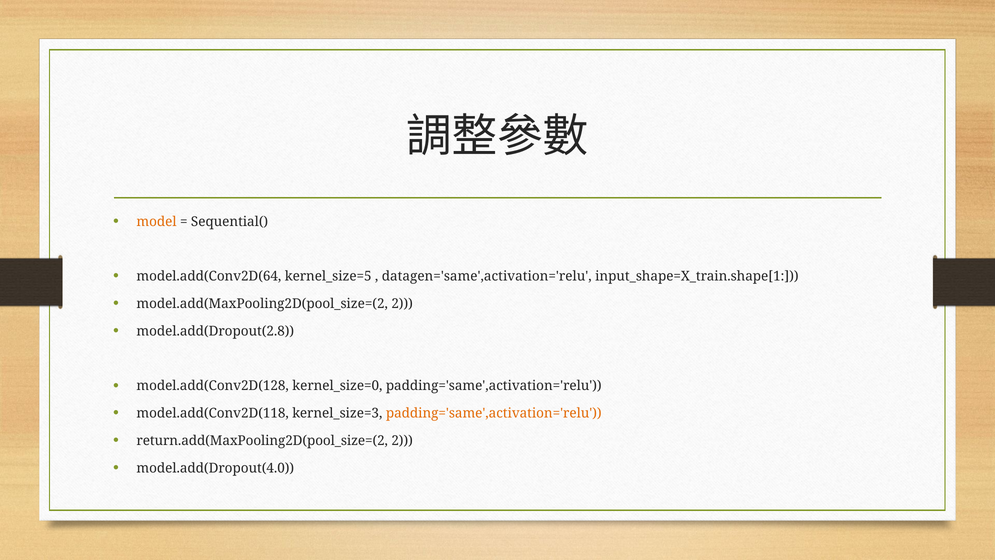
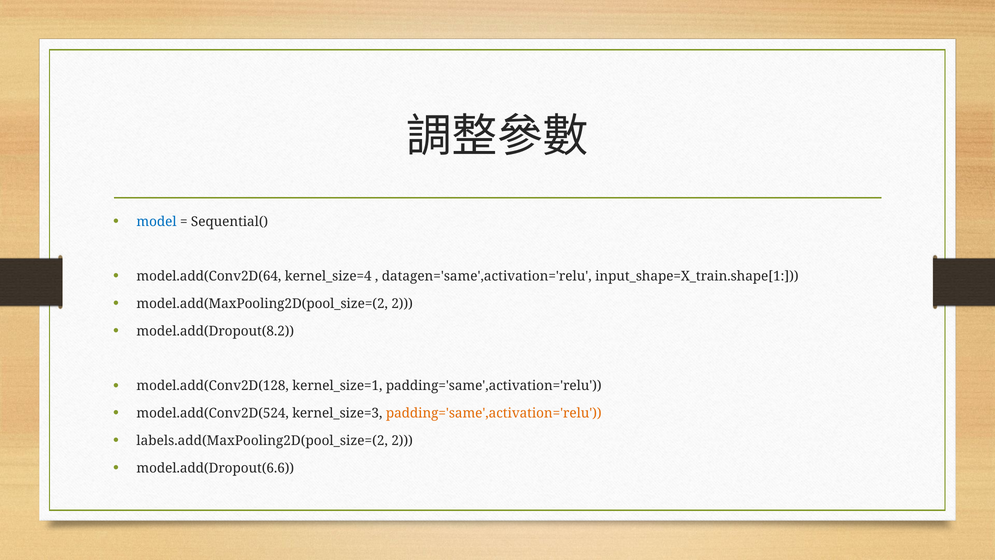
model colour: orange -> blue
kernel_size=5: kernel_size=5 -> kernel_size=4
model.add(Dropout(2.8: model.add(Dropout(2.8 -> model.add(Dropout(8.2
kernel_size=0: kernel_size=0 -> kernel_size=1
model.add(Conv2D(118: model.add(Conv2D(118 -> model.add(Conv2D(524
return.add(MaxPooling2D(pool_size=(2: return.add(MaxPooling2D(pool_size=(2 -> labels.add(MaxPooling2D(pool_size=(2
model.add(Dropout(4.0: model.add(Dropout(4.0 -> model.add(Dropout(6.6
